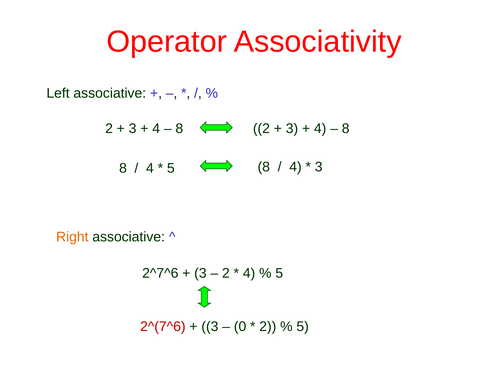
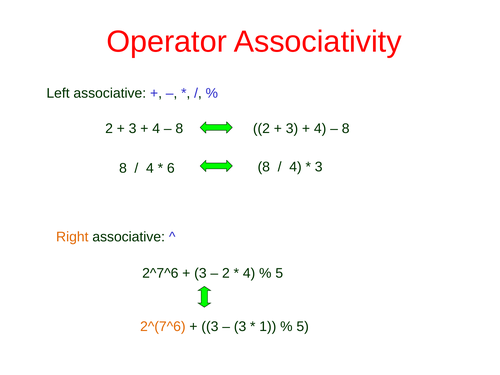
5 at (171, 168): 5 -> 6
2^(7^6 colour: red -> orange
0 at (240, 327): 0 -> 3
2 at (268, 327): 2 -> 1
